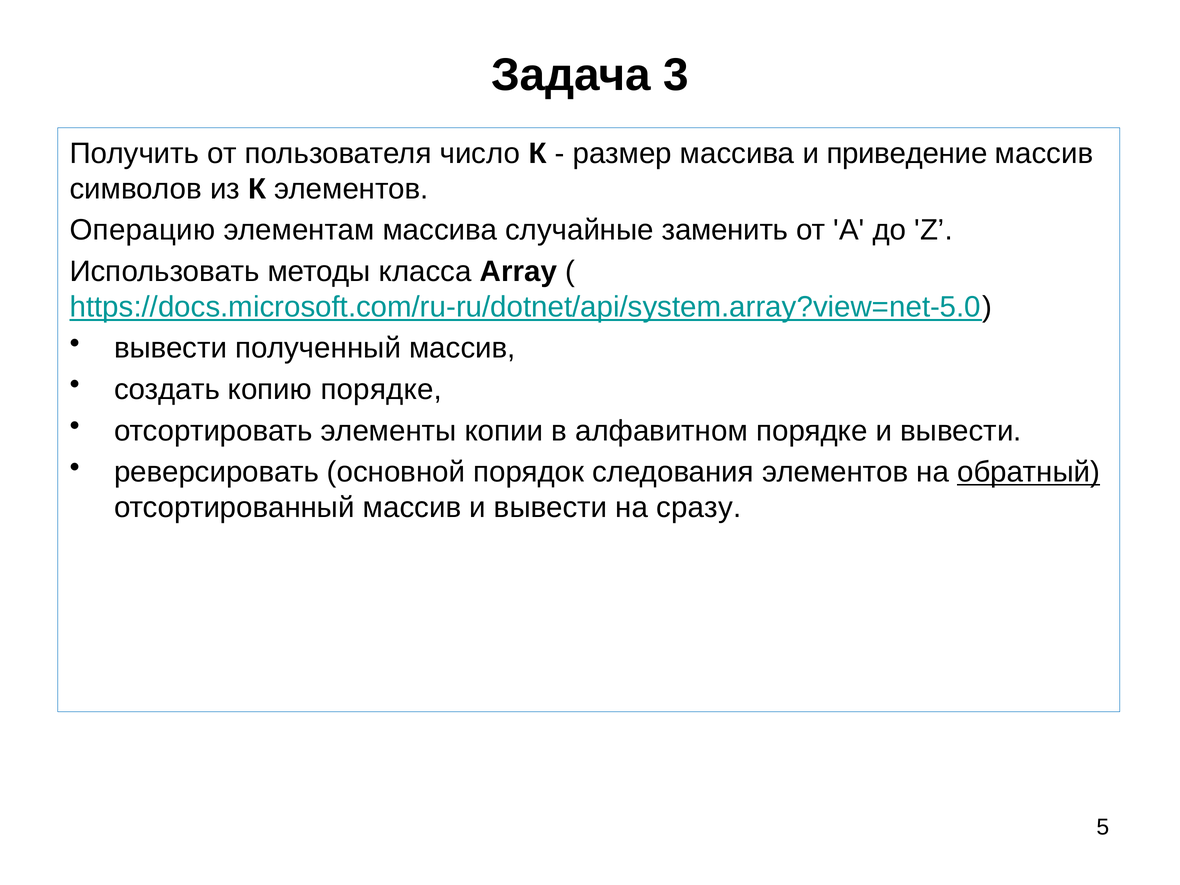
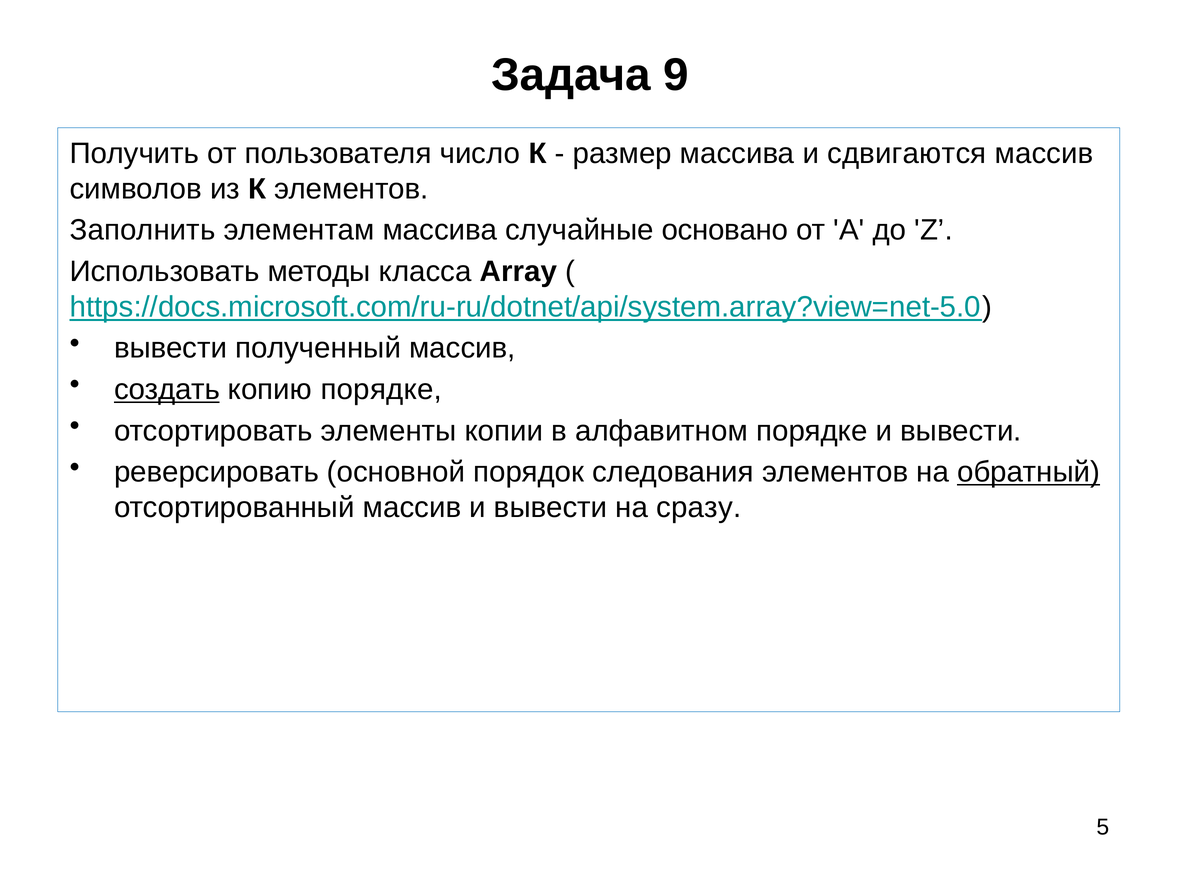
3: 3 -> 9
приведение: приведение -> сдвигаются
Операцию: Операцию -> Заполнить
заменить: заменить -> основано
создать underline: none -> present
